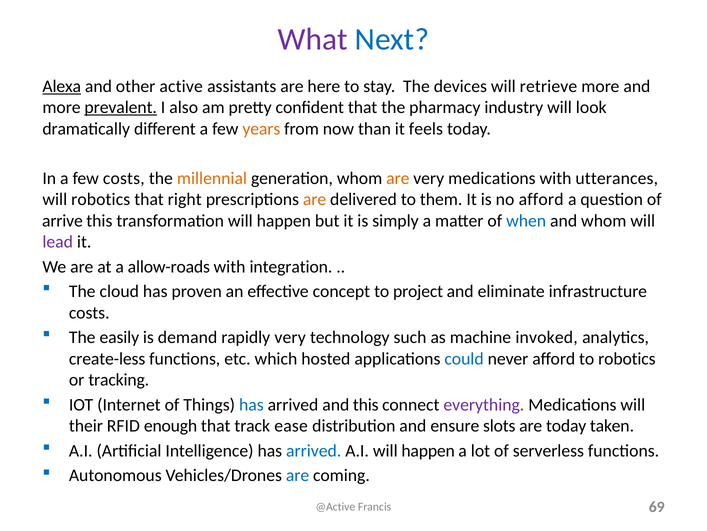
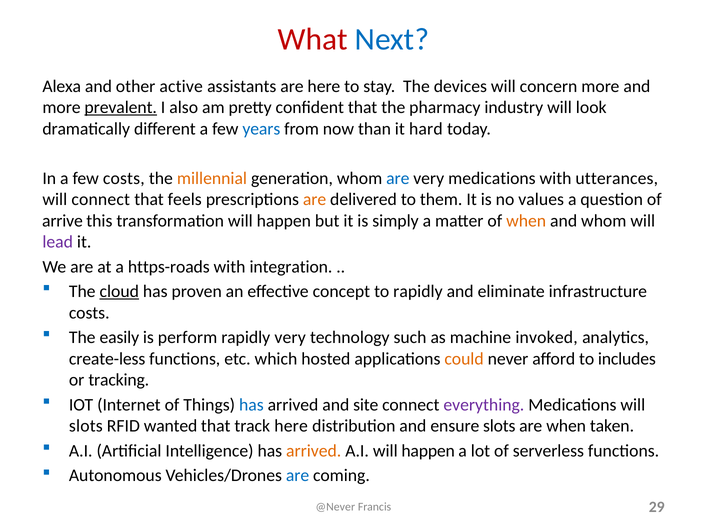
What colour: purple -> red
Alexa underline: present -> none
retrieve: retrieve -> concern
years colour: orange -> blue
feels: feels -> hard
are at (398, 178) colour: orange -> blue
will robotics: robotics -> connect
right: right -> feels
no afford: afford -> values
when at (526, 220) colour: blue -> orange
allow-roads: allow-roads -> https-roads
cloud underline: none -> present
to project: project -> rapidly
demand: demand -> perform
could colour: blue -> orange
to robotics: robotics -> includes
and this: this -> site
their at (86, 425): their -> slots
enough: enough -> wanted
track ease: ease -> here
are today: today -> when
arrived at (314, 450) colour: blue -> orange
@Active: @Active -> @Never
69: 69 -> 29
